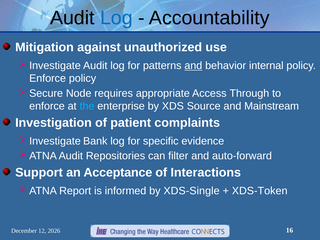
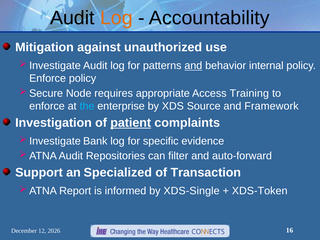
Log at (116, 18) colour: blue -> orange
Through: Through -> Training
Mainstream: Mainstream -> Framework
patient underline: none -> present
Acceptance: Acceptance -> Specialized
Interactions: Interactions -> Transaction
